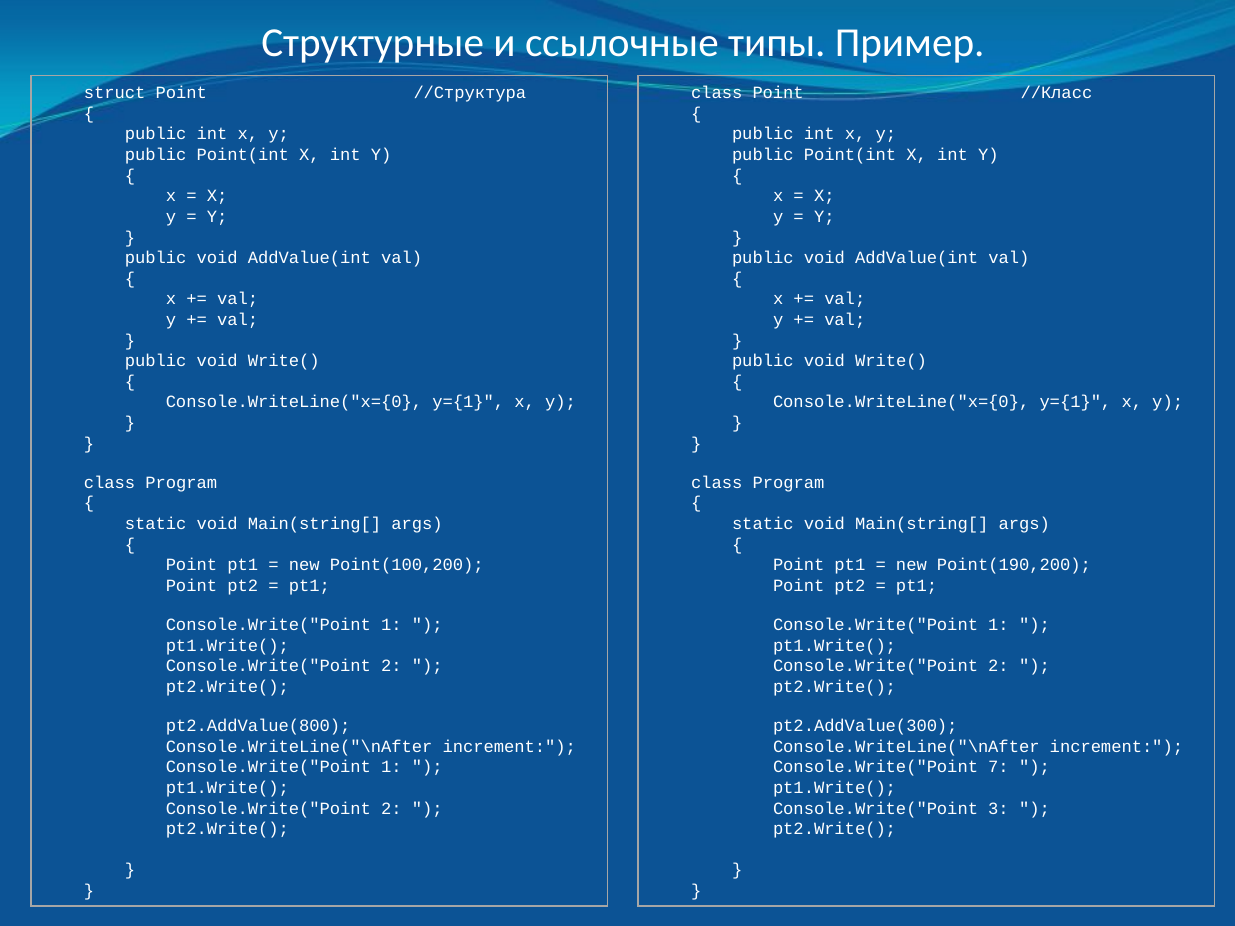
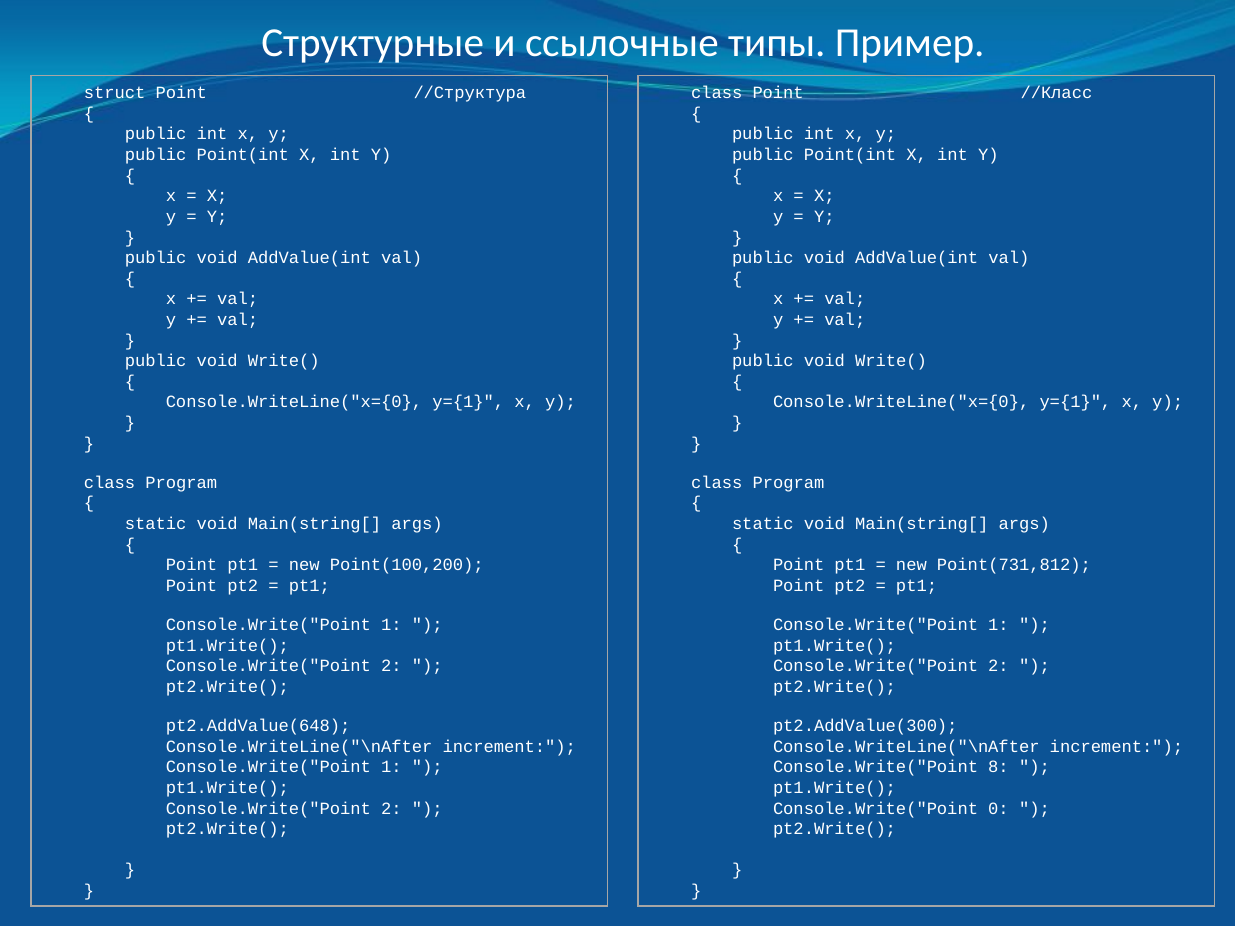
Point(190,200: Point(190,200 -> Point(731,812
pt2.AddValue(800: pt2.AddValue(800 -> pt2.AddValue(648
7: 7 -> 8
3: 3 -> 0
